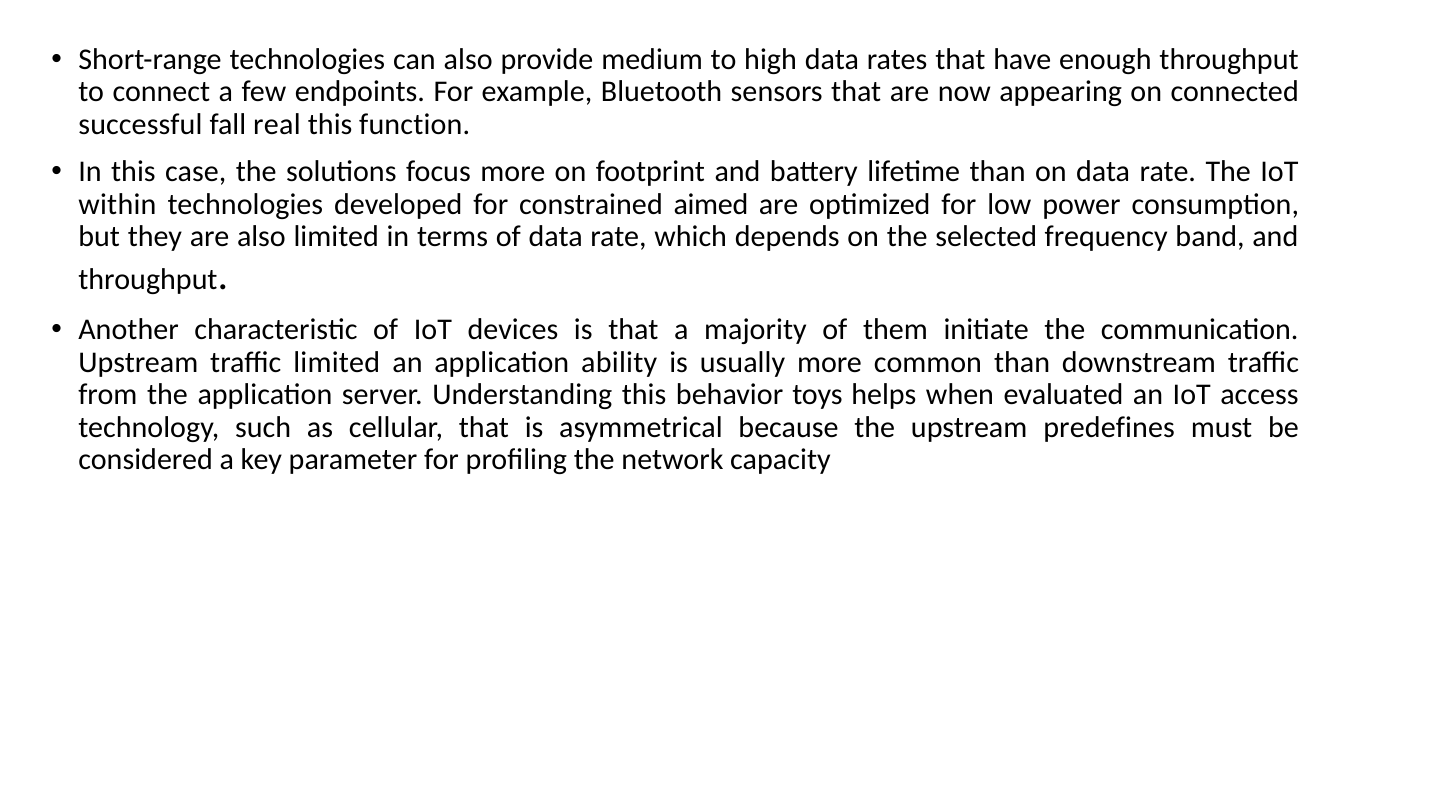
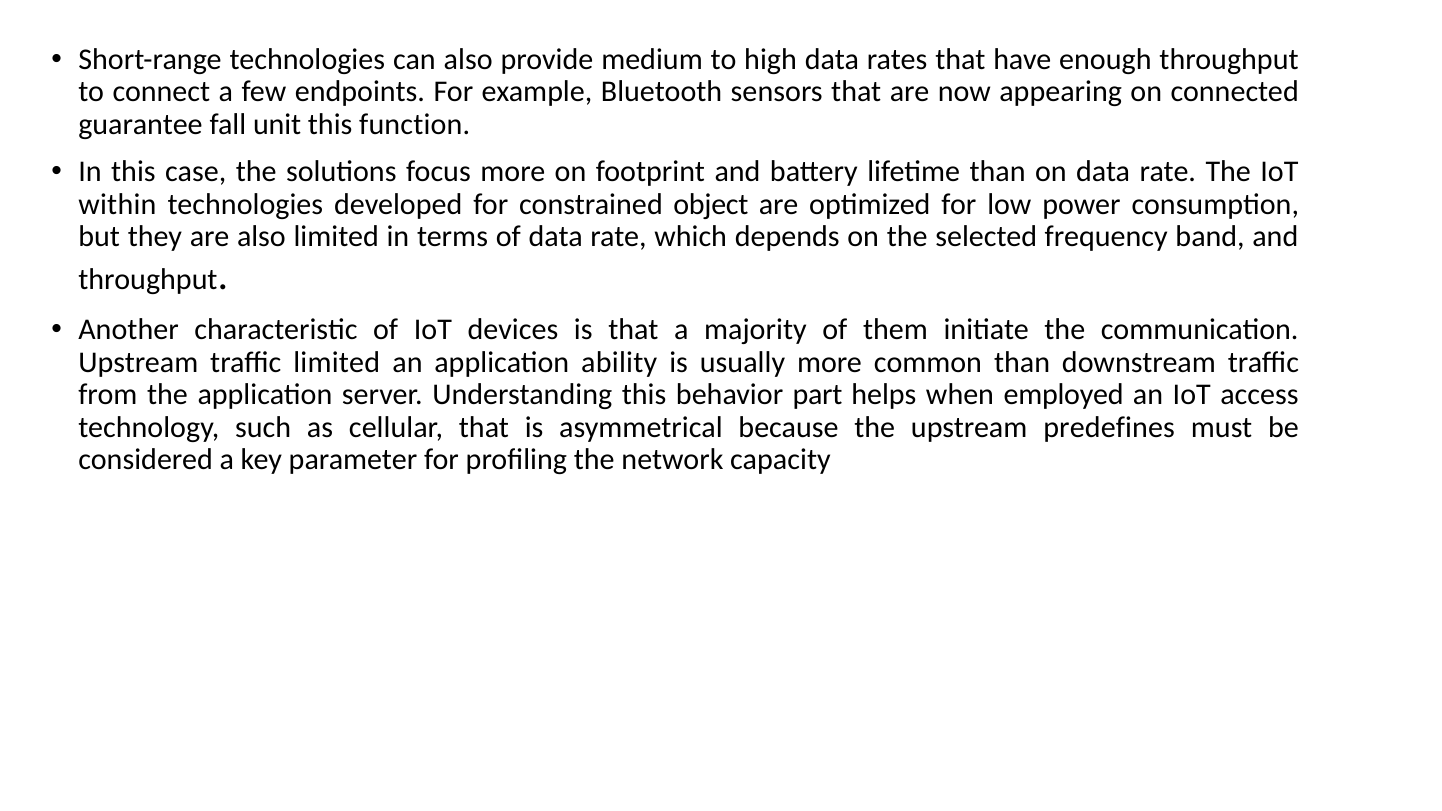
successful: successful -> guarantee
real: real -> unit
aimed: aimed -> object
toys: toys -> part
evaluated: evaluated -> employed
